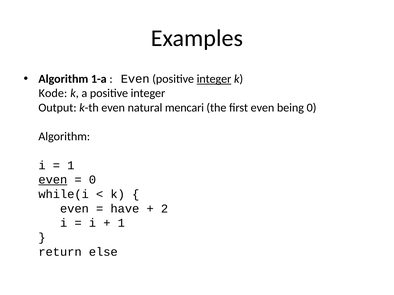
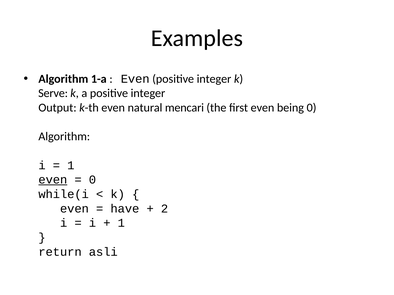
integer at (214, 79) underline: present -> none
Kode: Kode -> Serve
else: else -> asli
